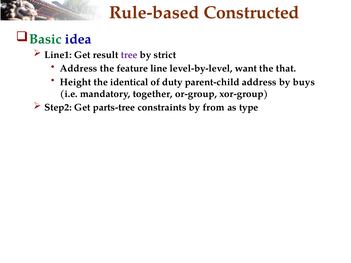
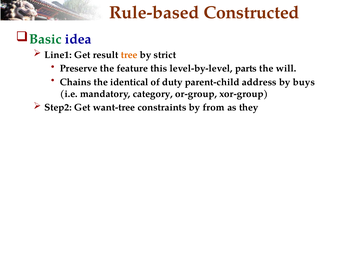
tree colour: purple -> orange
Address at (79, 69): Address -> Preserve
line: line -> this
want: want -> parts
that: that -> will
Height: Height -> Chains
together: together -> category
parts-tree: parts-tree -> want-tree
type: type -> they
